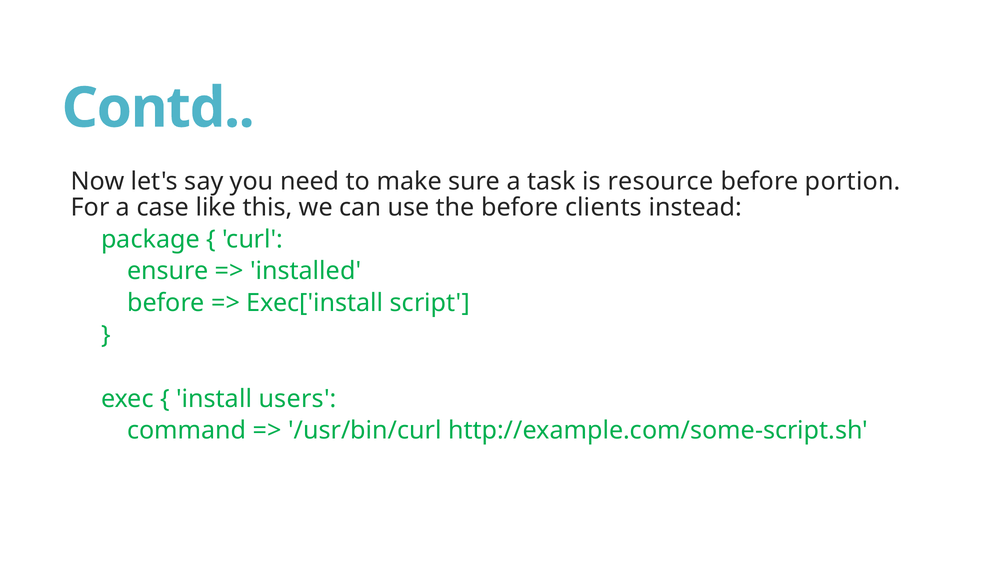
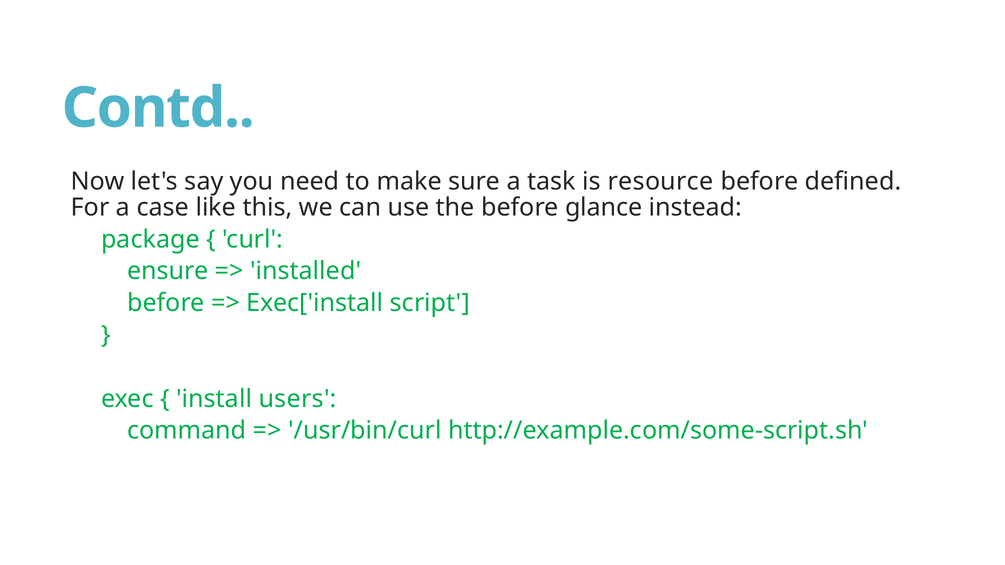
portion: portion -> defined
clients: clients -> glance
